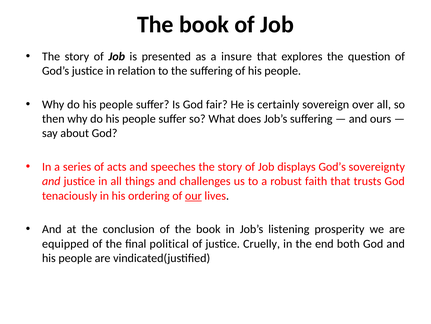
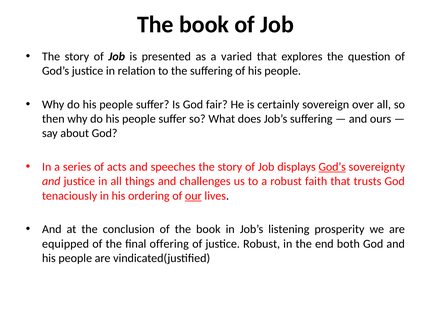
insure: insure -> varied
God’s at (332, 167) underline: none -> present
political: political -> offering
justice Cruelly: Cruelly -> Robust
